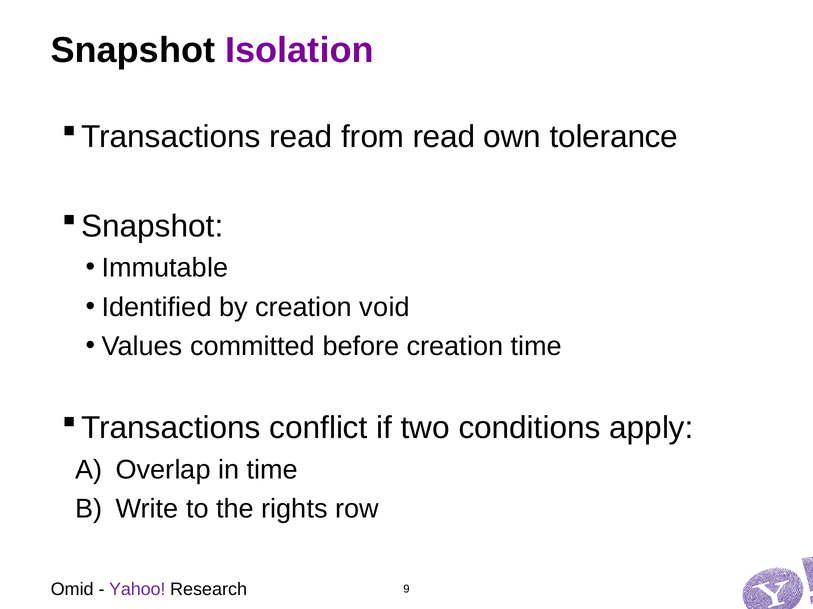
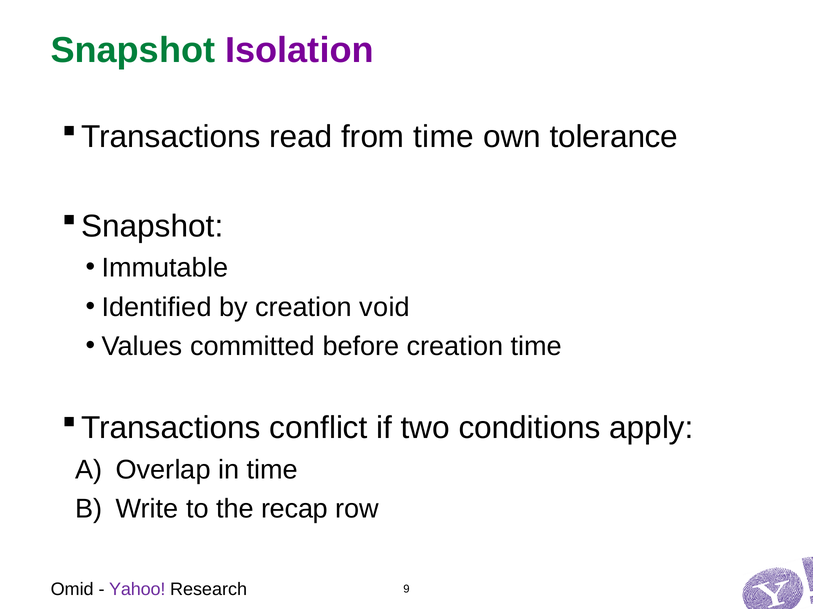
Snapshot colour: black -> green
from read: read -> time
rights: rights -> recap
